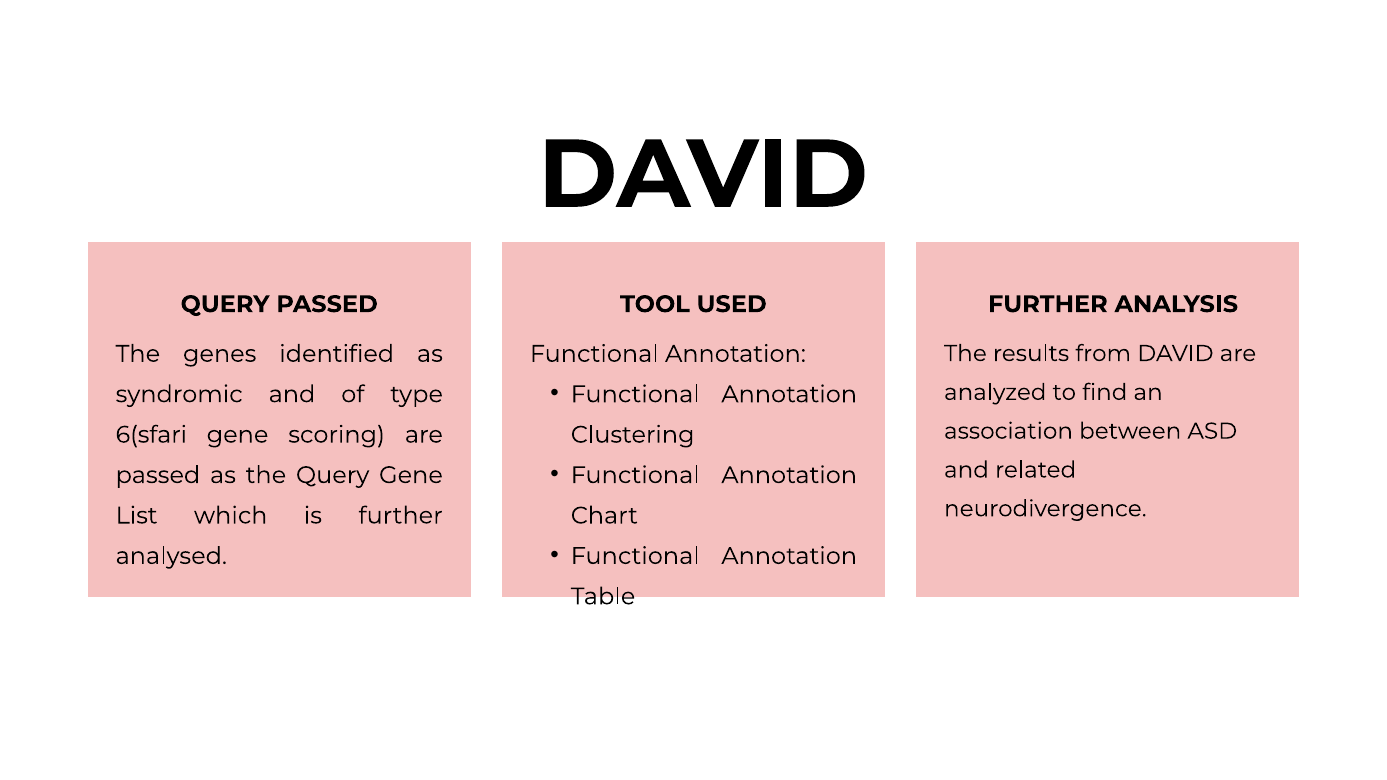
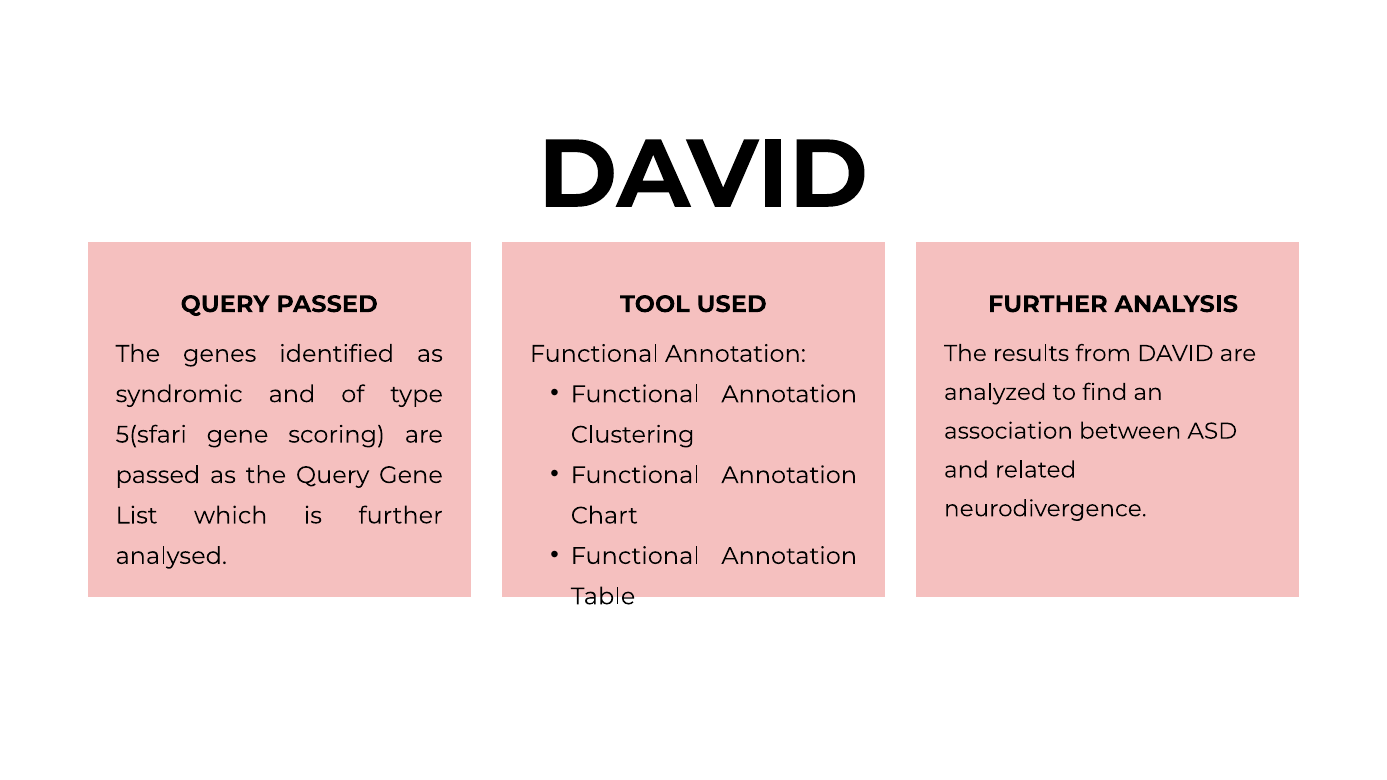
6(sfari: 6(sfari -> 5(sfari
